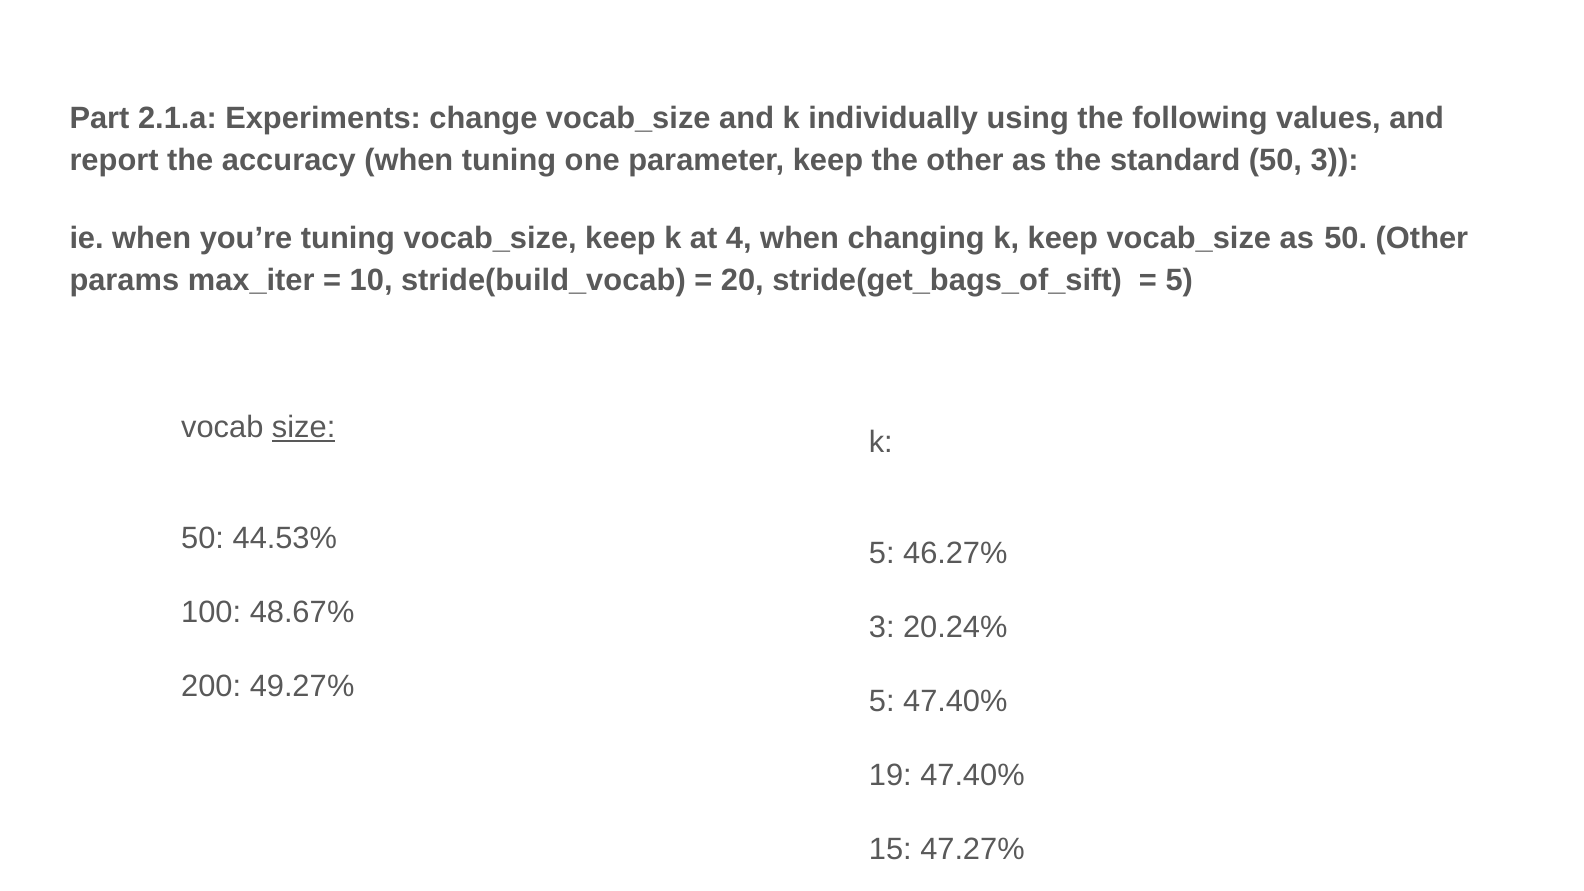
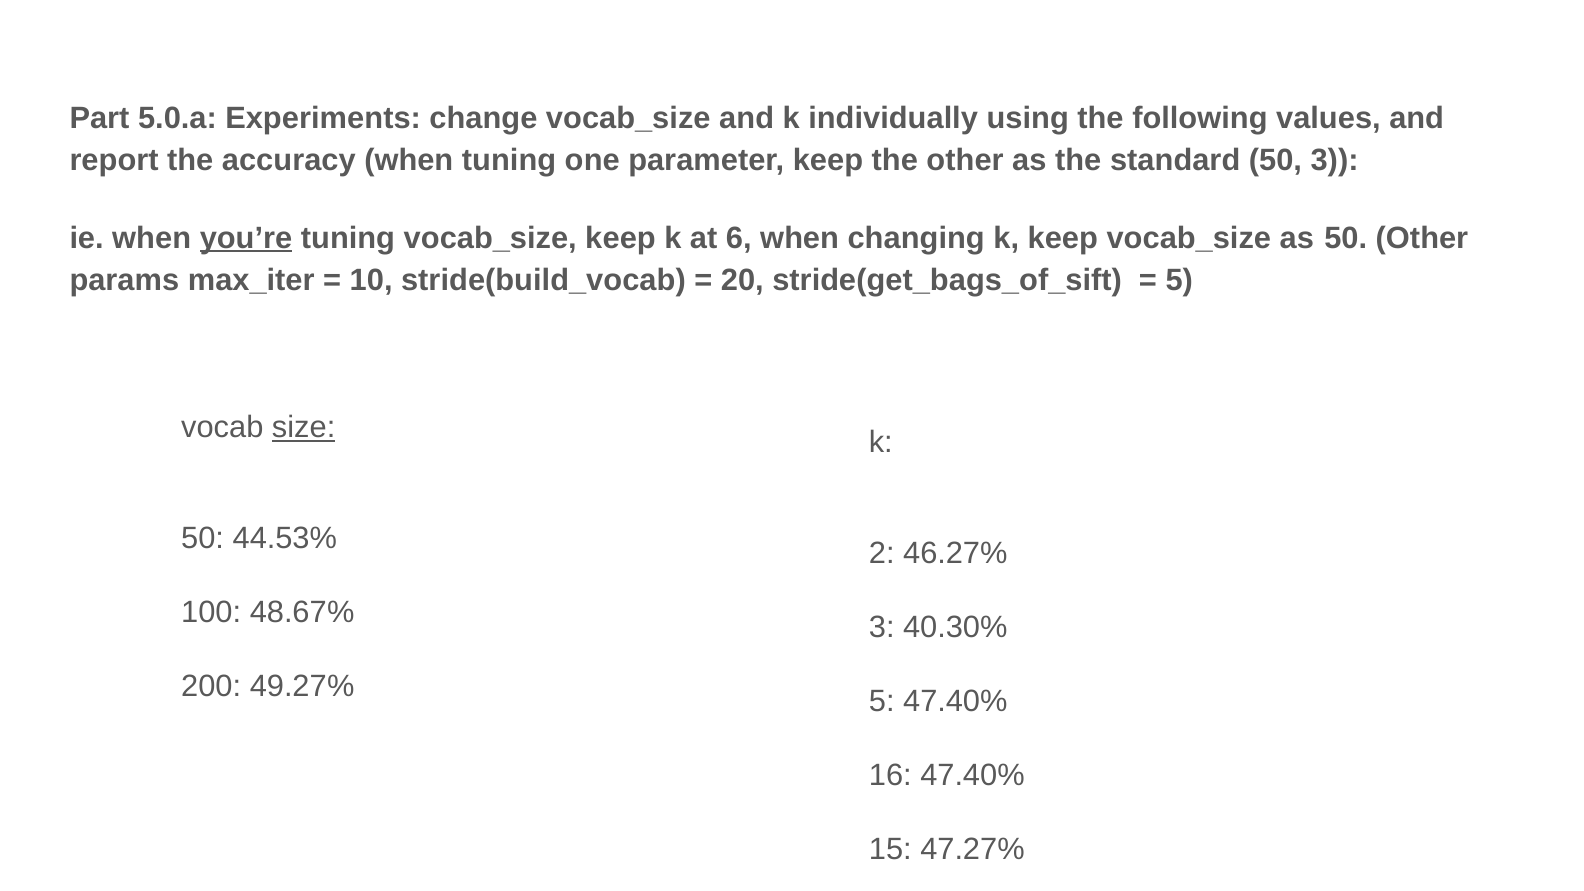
2.1.a: 2.1.a -> 5.0.a
you’re underline: none -> present
4: 4 -> 6
5 at (882, 553): 5 -> 2
20.24%: 20.24% -> 40.30%
19: 19 -> 16
